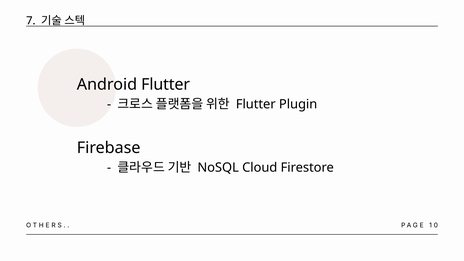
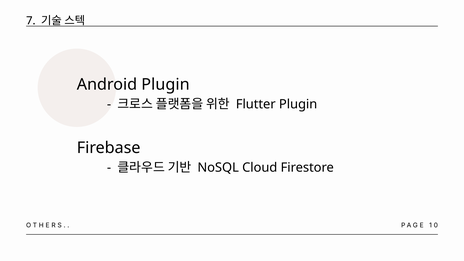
Android Flutter: Flutter -> Plugin
